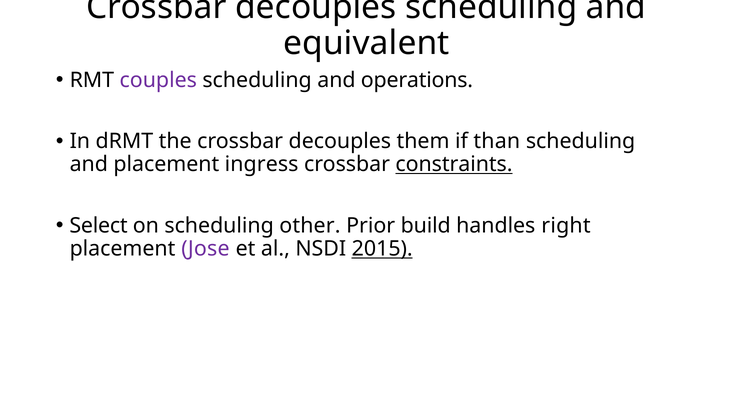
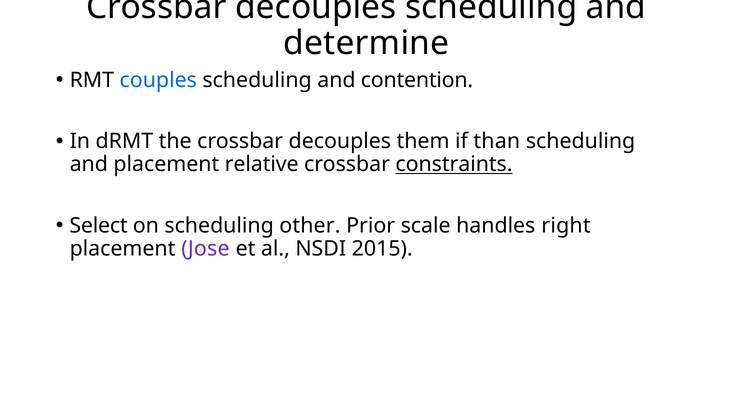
equivalent: equivalent -> determine
couples colour: purple -> blue
operations: operations -> contention
ingress: ingress -> relative
build: build -> scale
2015 underline: present -> none
